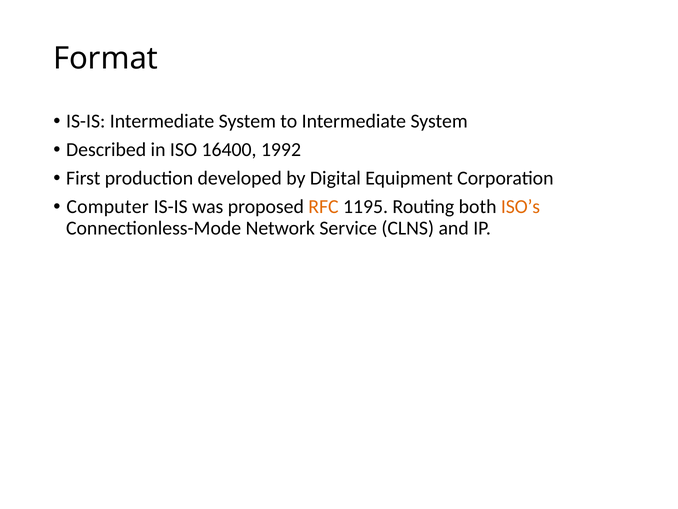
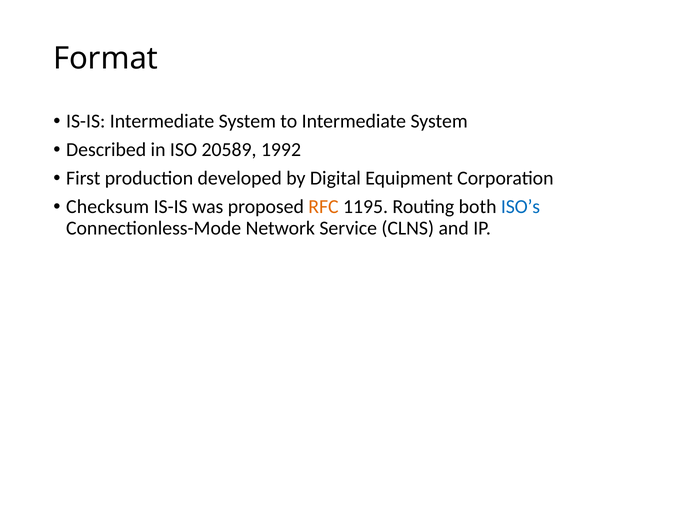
16400: 16400 -> 20589
Computer: Computer -> Checksum
ISO’s colour: orange -> blue
